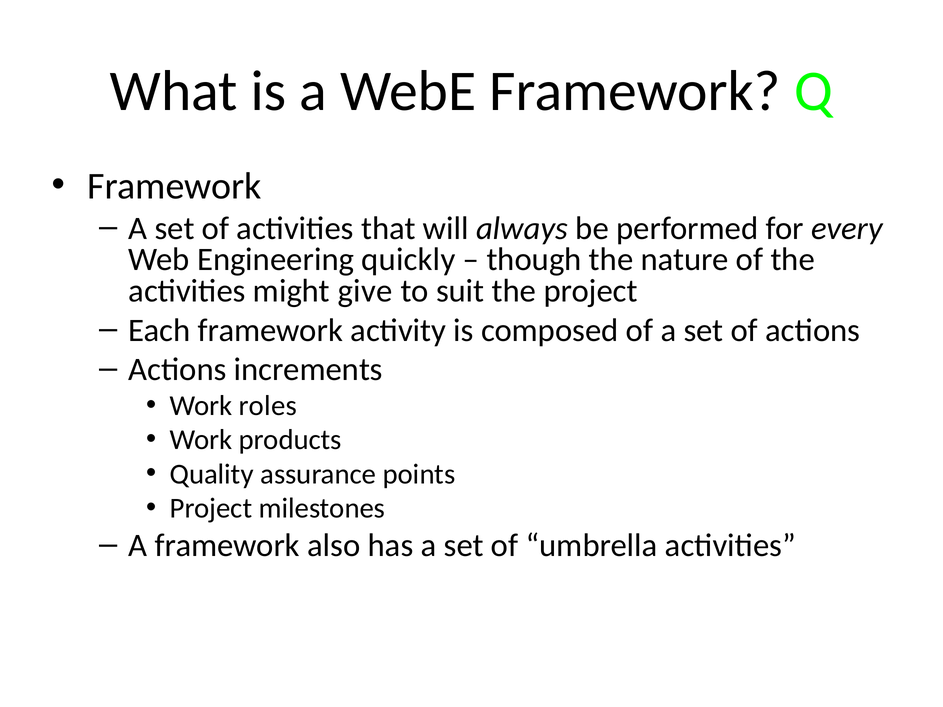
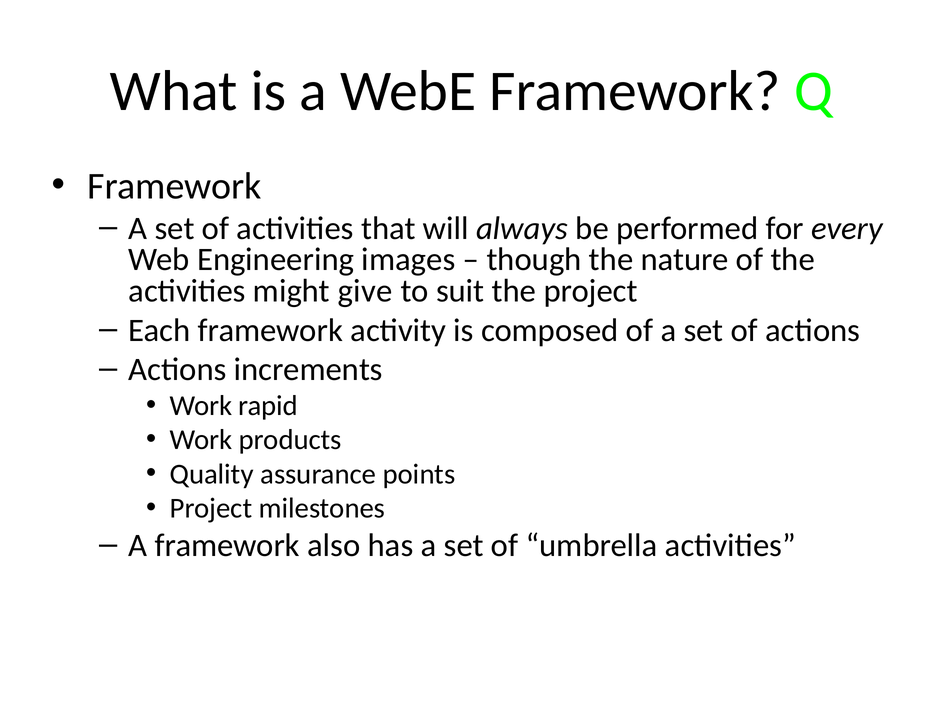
quickly: quickly -> images
roles: roles -> rapid
